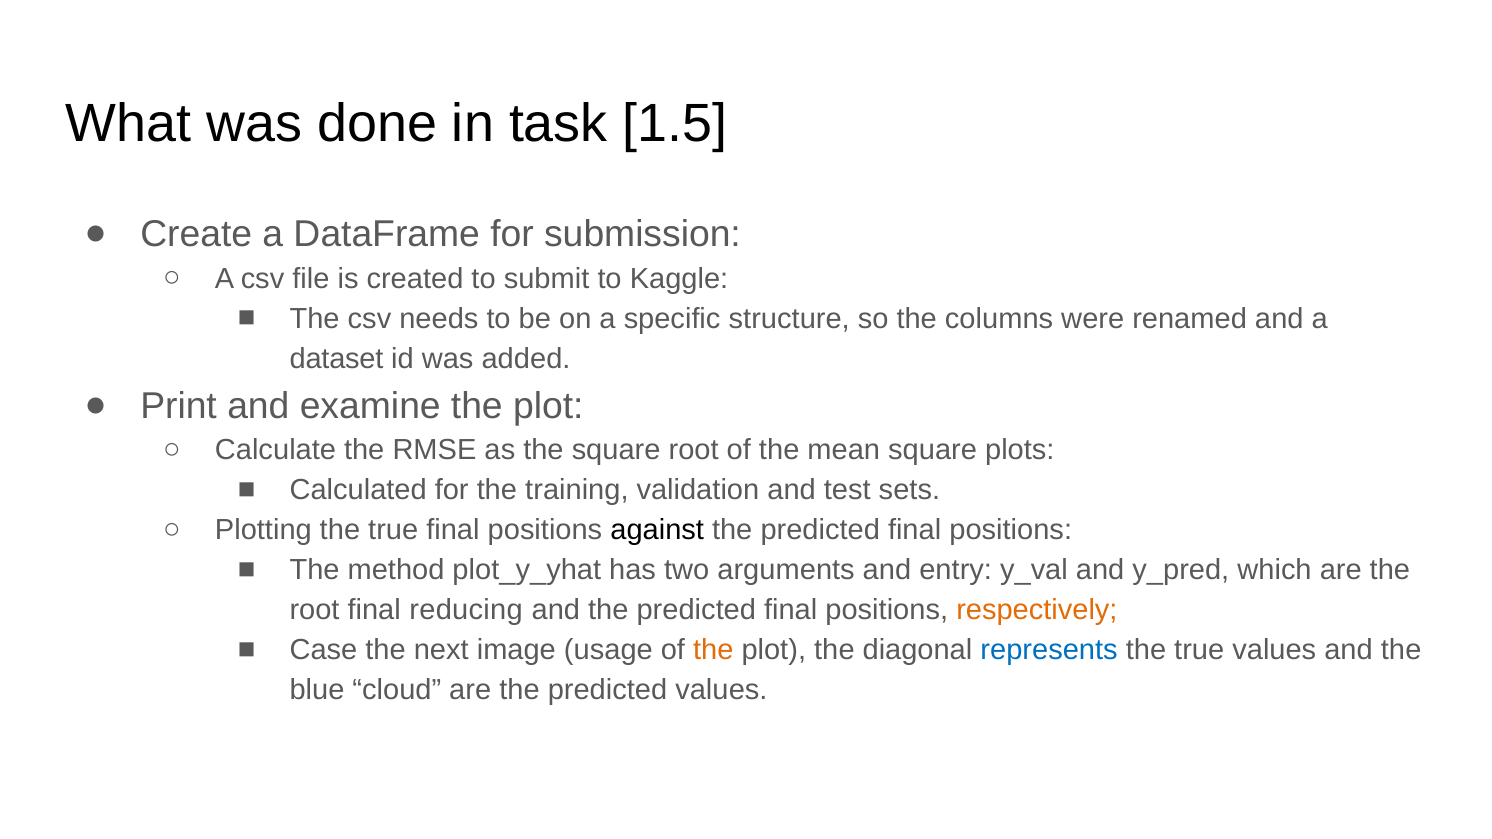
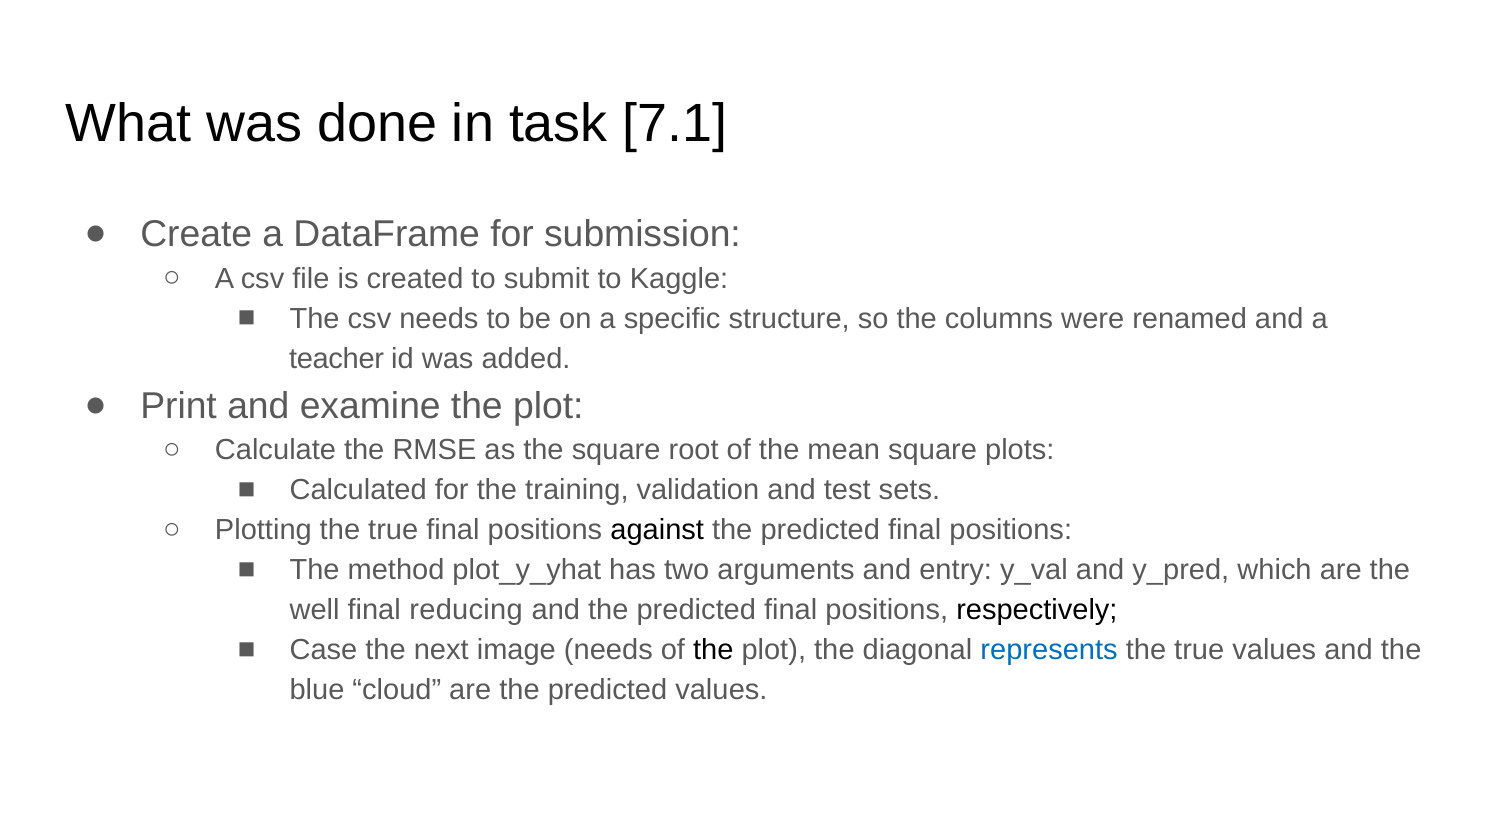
1.5: 1.5 -> 7.1
dataset: dataset -> teacher
root at (315, 610): root -> well
respectively colour: orange -> black
image usage: usage -> needs
the at (713, 650) colour: orange -> black
